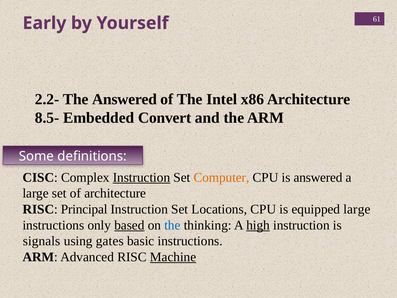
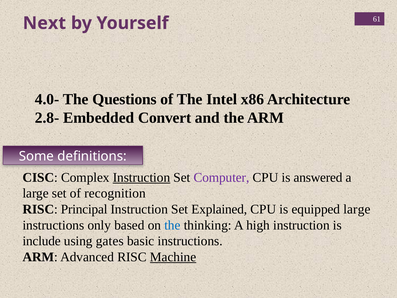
Early: Early -> Next
2.2-: 2.2- -> 4.0-
The Answered: Answered -> Questions
8.5-: 8.5- -> 2.8-
Computer colour: orange -> purple
of architecture: architecture -> recognition
Locations: Locations -> Explained
based underline: present -> none
high underline: present -> none
signals: signals -> include
